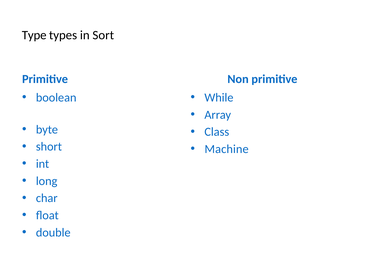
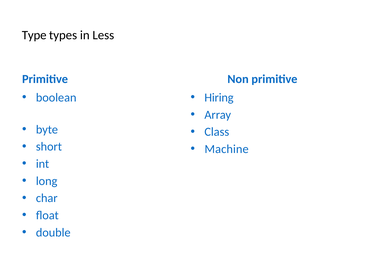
Sort: Sort -> Less
While: While -> Hiring
